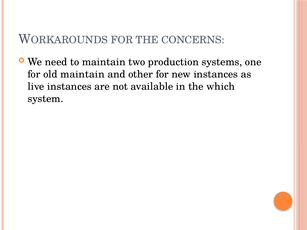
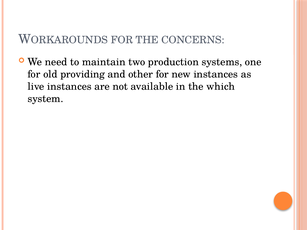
old maintain: maintain -> providing
